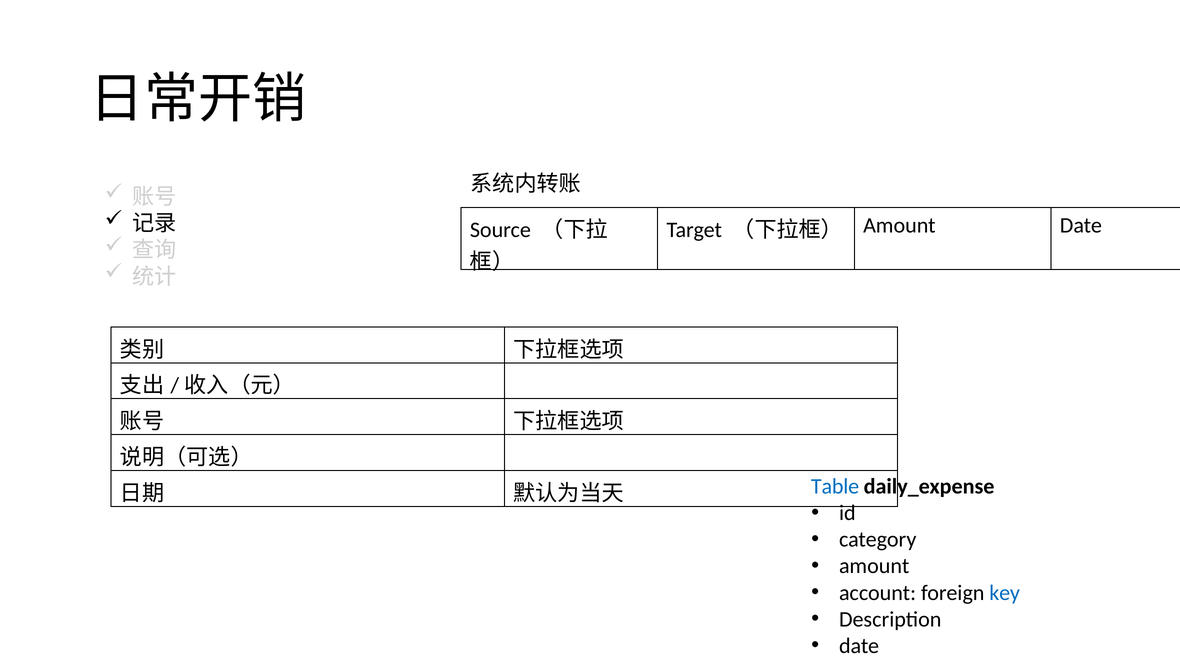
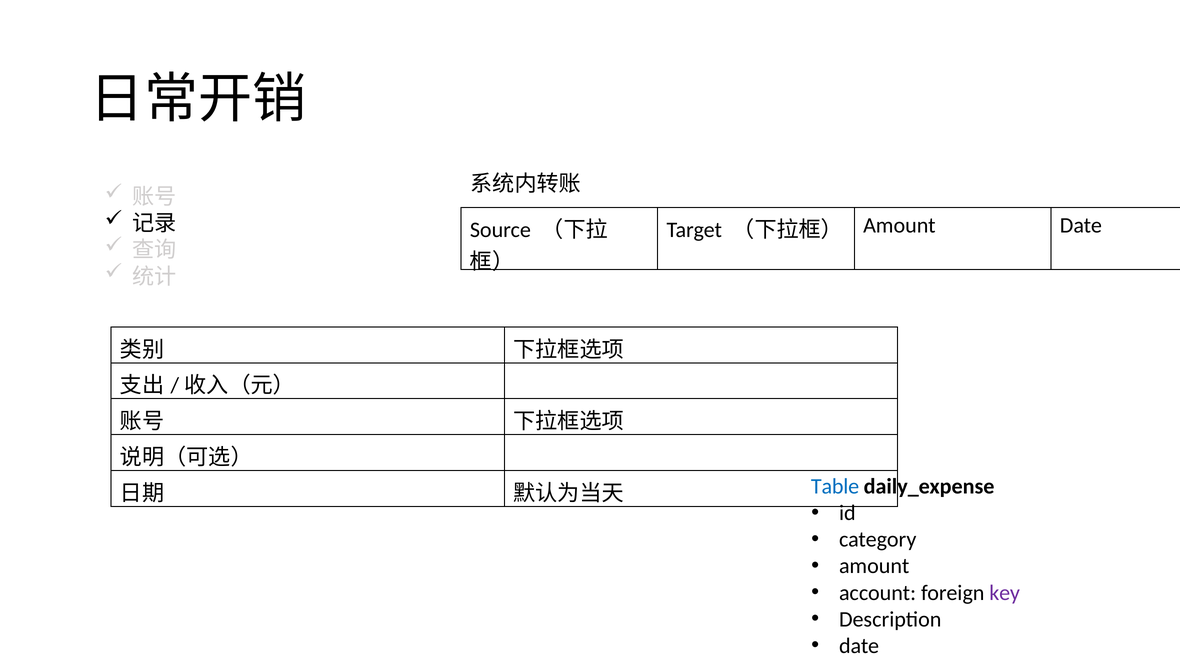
key colour: blue -> purple
